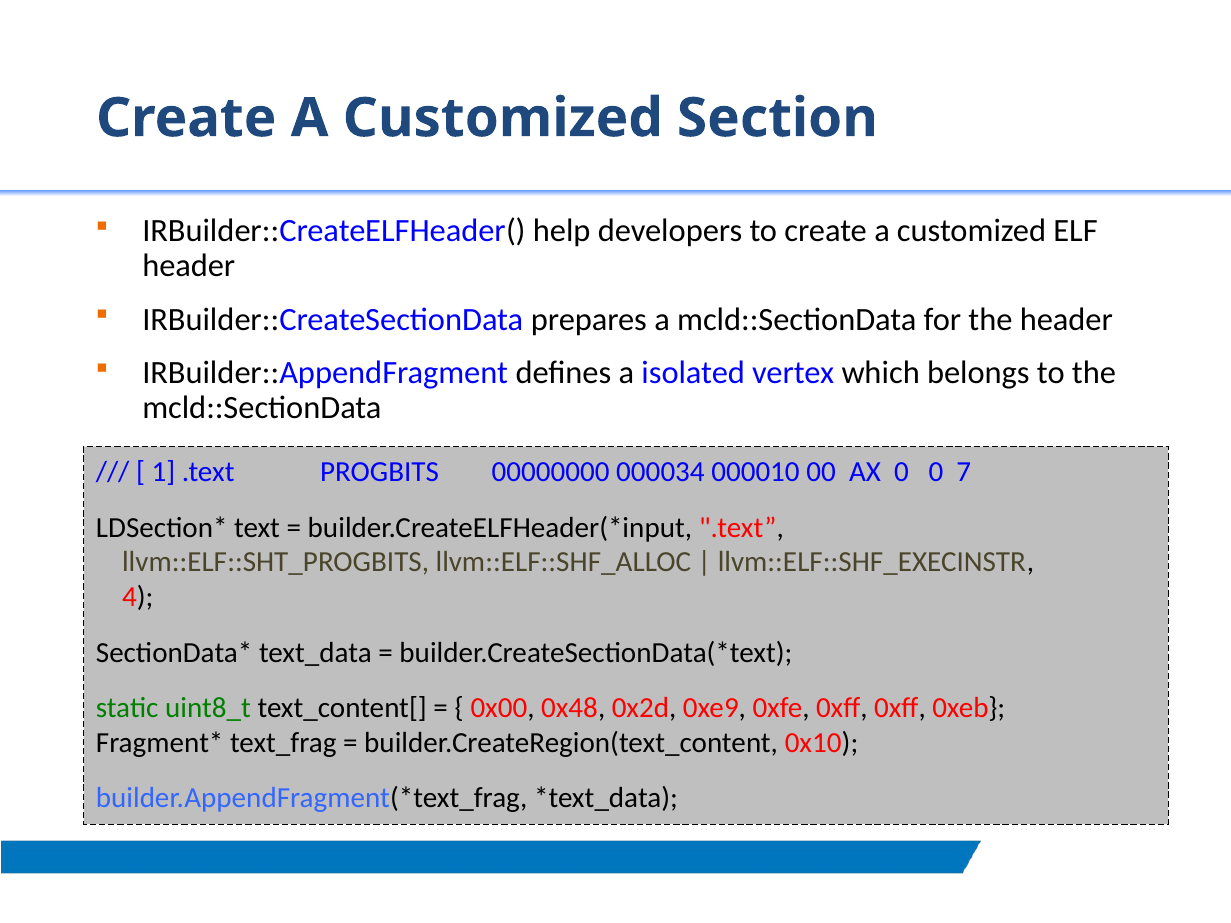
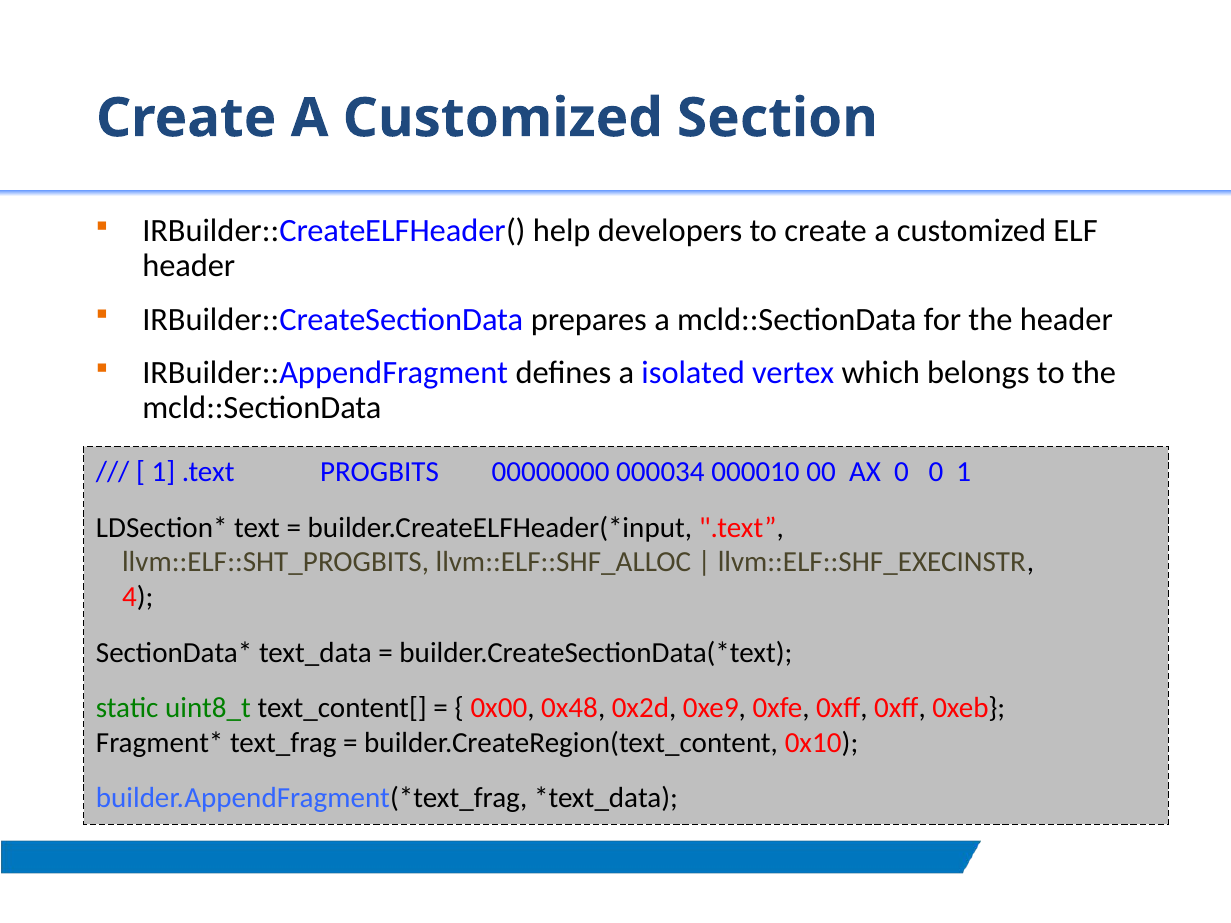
0 7: 7 -> 1
